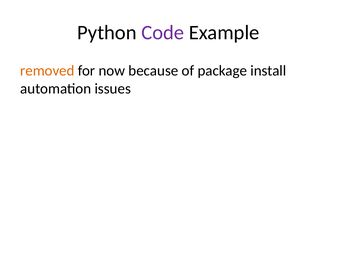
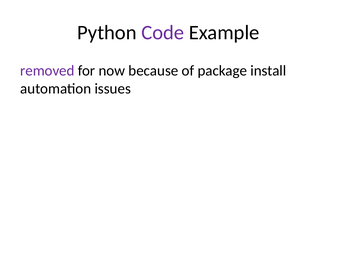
removed colour: orange -> purple
